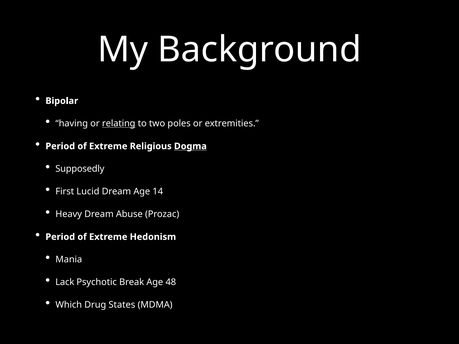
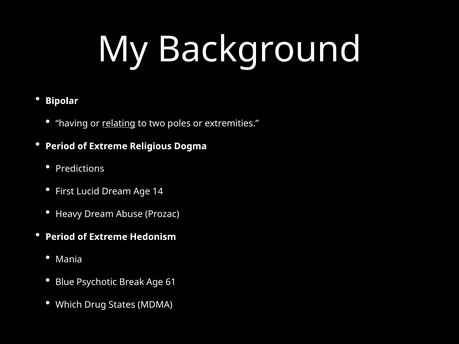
Dogma underline: present -> none
Supposedly: Supposedly -> Predictions
Lack: Lack -> Blue
48: 48 -> 61
